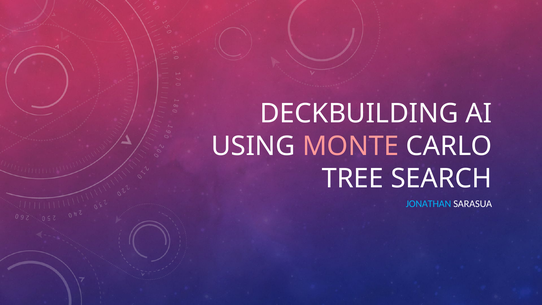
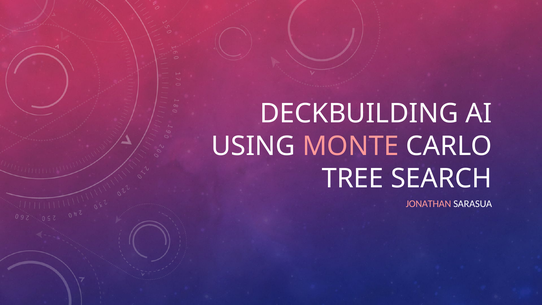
JONATHAN colour: light blue -> pink
